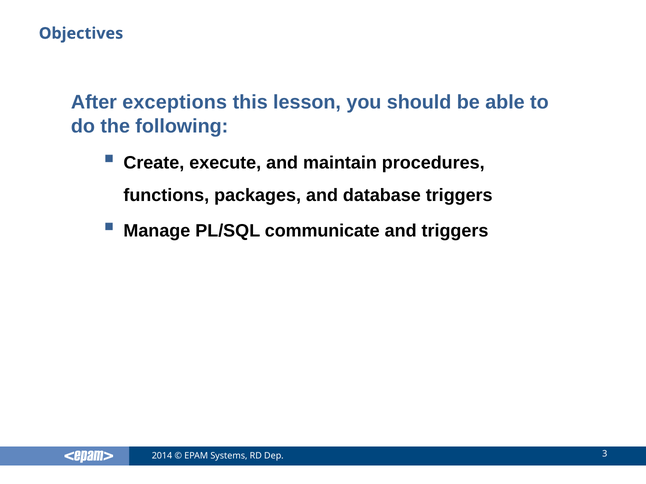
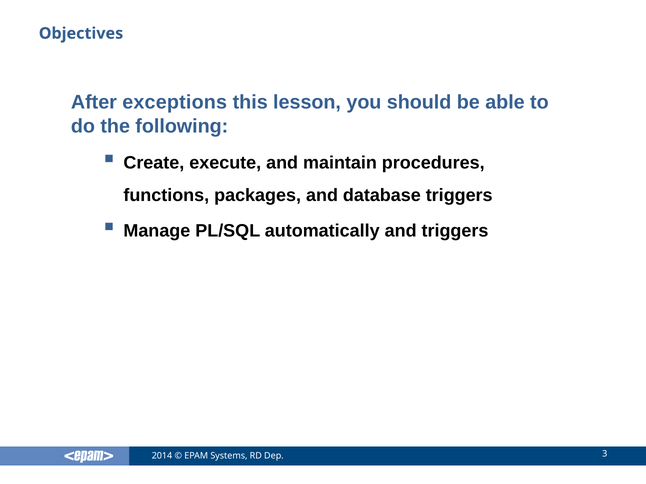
communicate: communicate -> automatically
